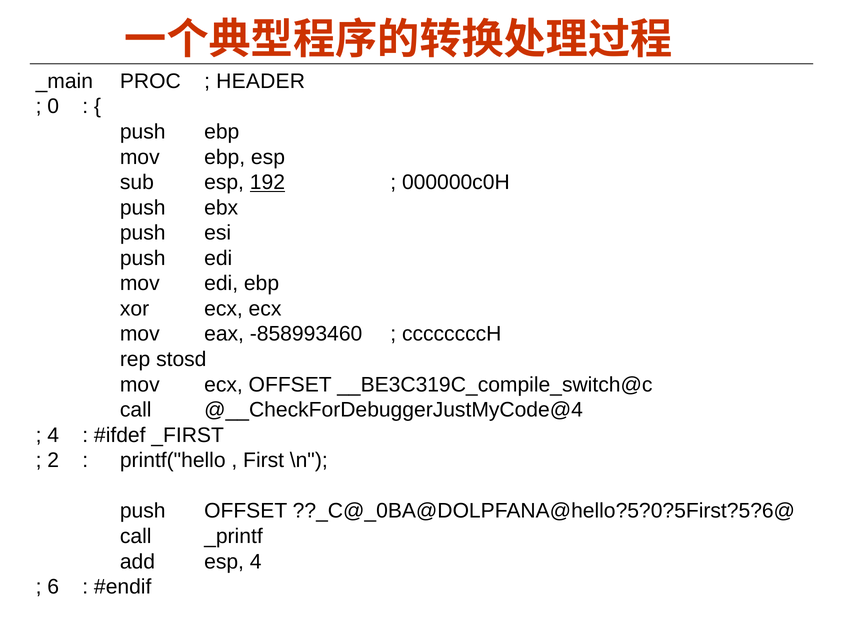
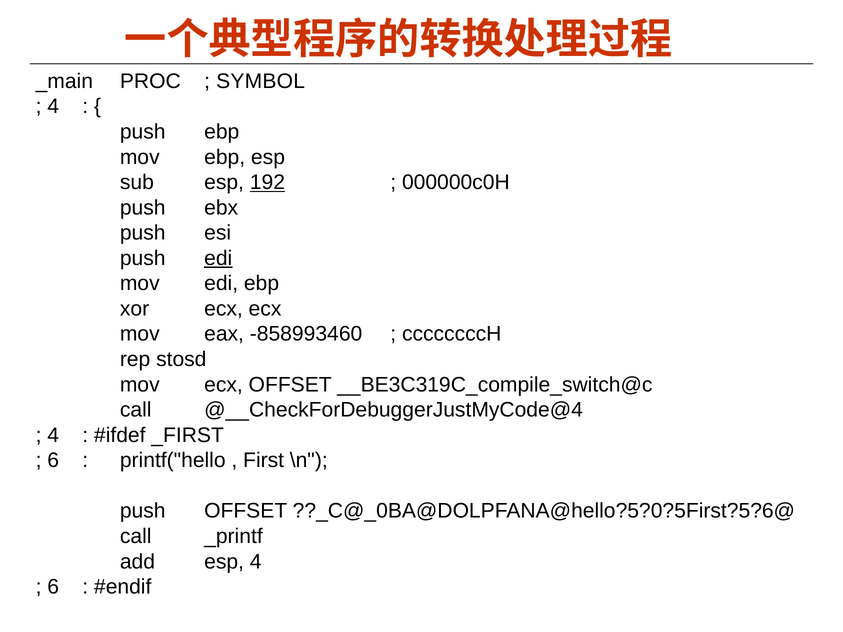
HEADER: HEADER -> SYMBOL
0 at (53, 107): 0 -> 4
edi at (218, 258) underline: none -> present
2 at (53, 461): 2 -> 6
